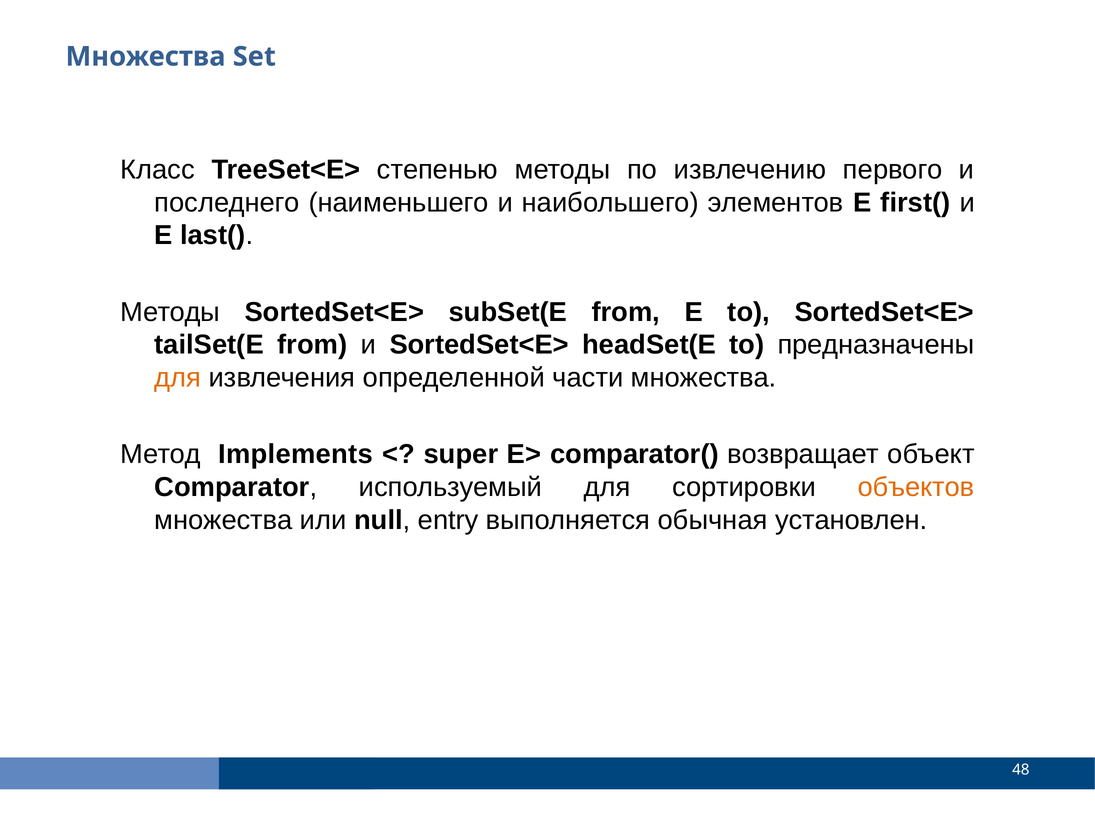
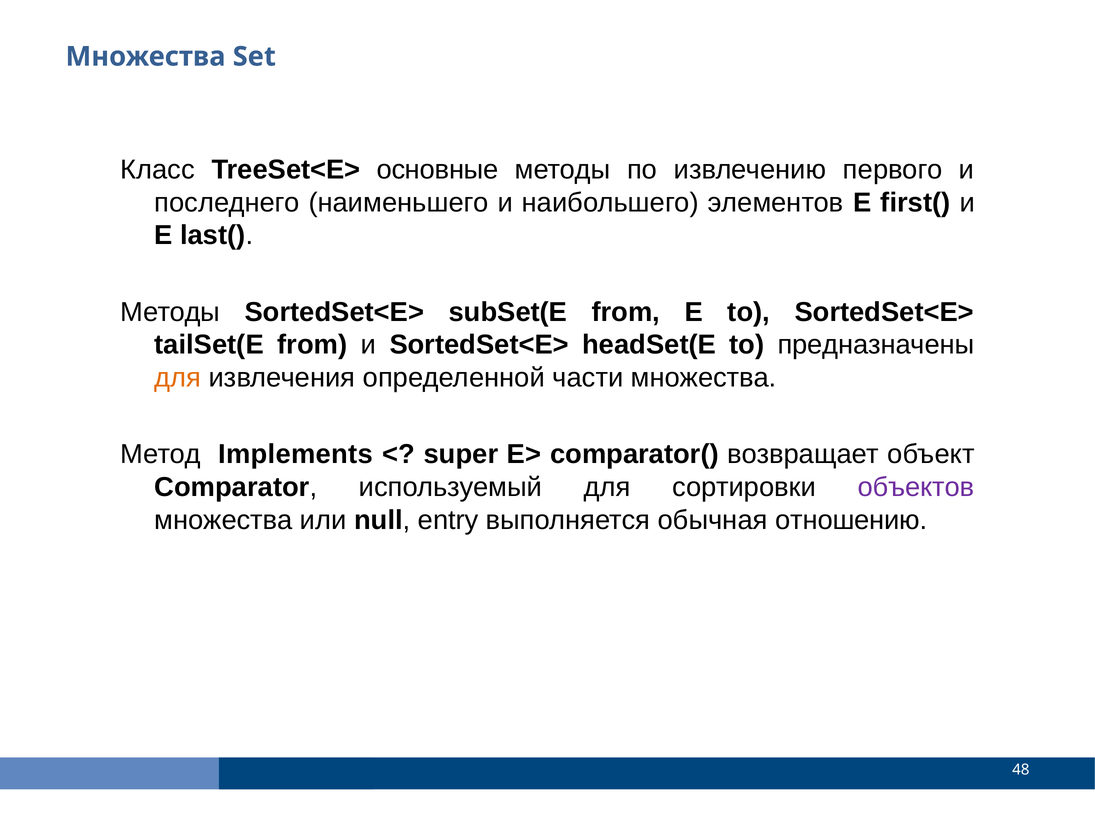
степенью: степенью -> основные
объектов colour: orange -> purple
установлен: установлен -> отношению
